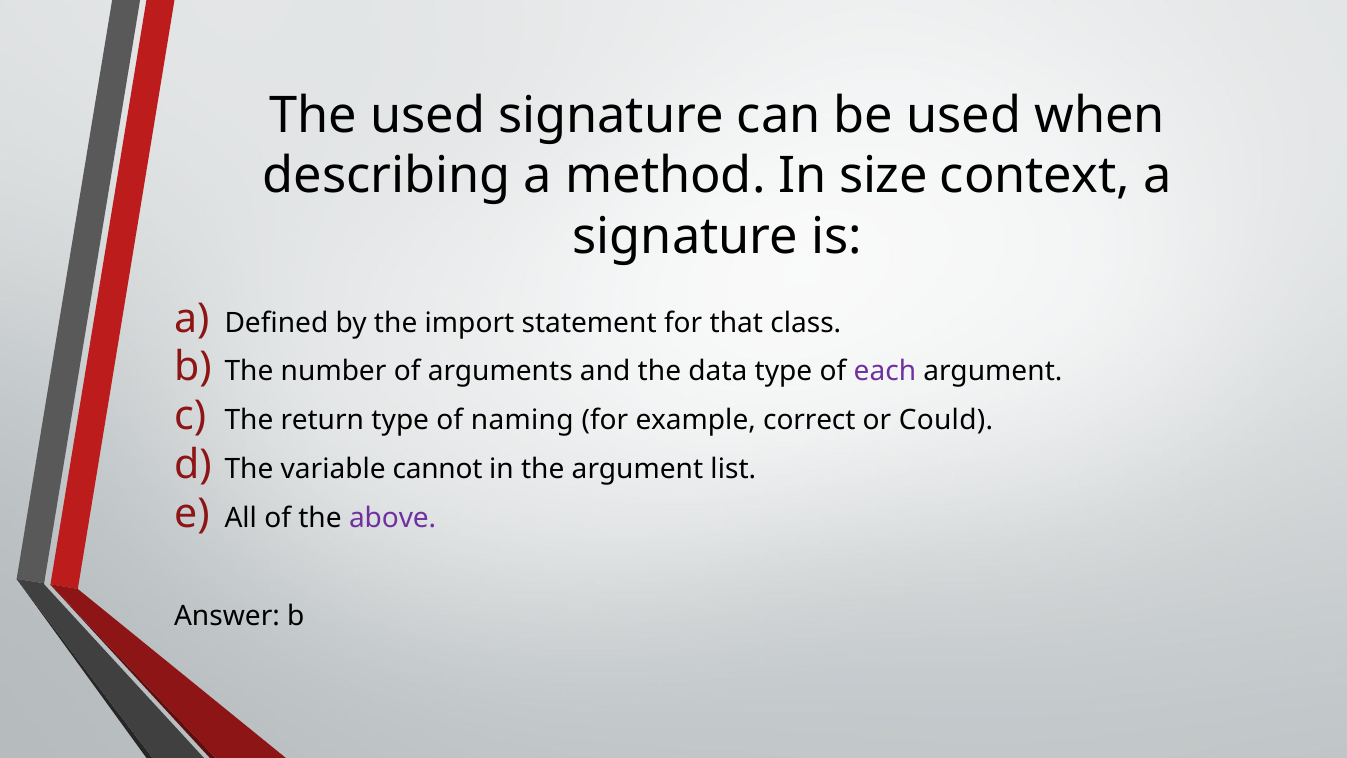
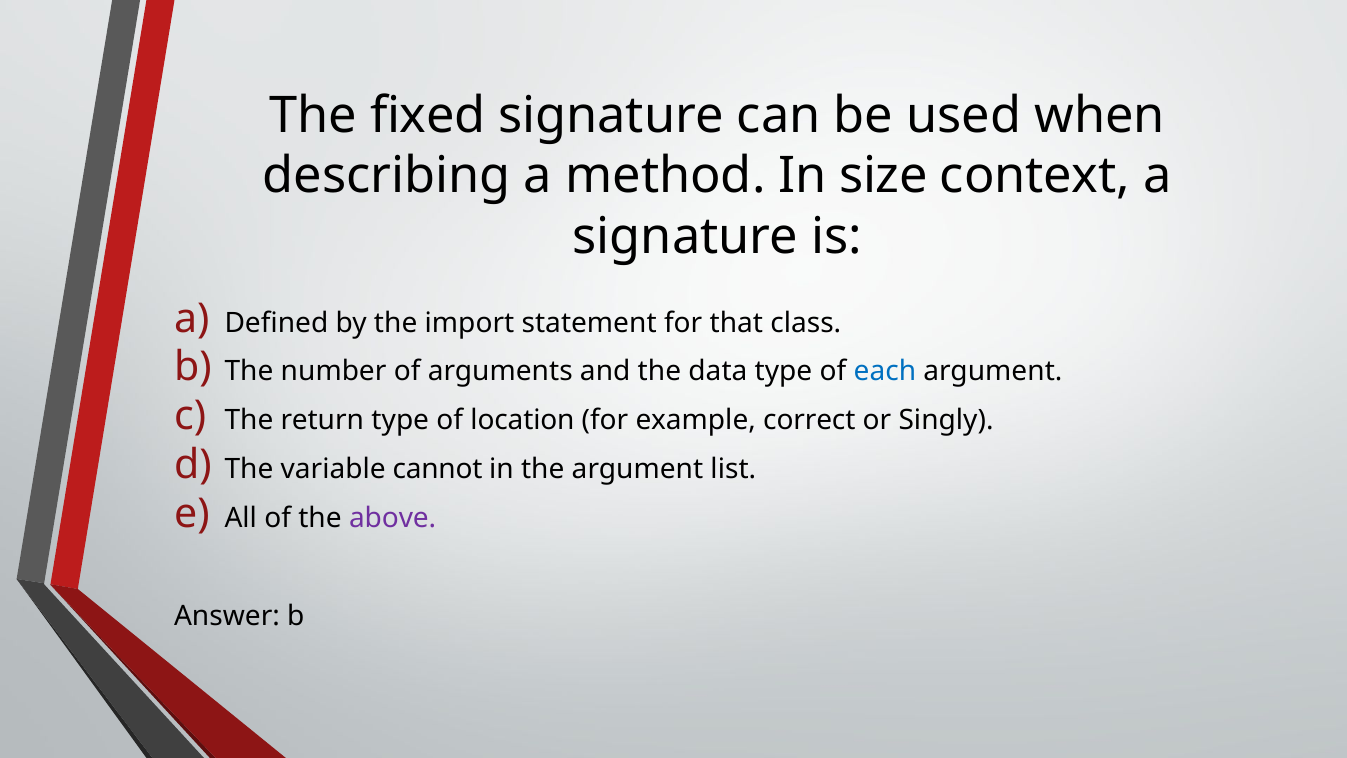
The used: used -> fixed
each colour: purple -> blue
naming: naming -> location
Could: Could -> Singly
